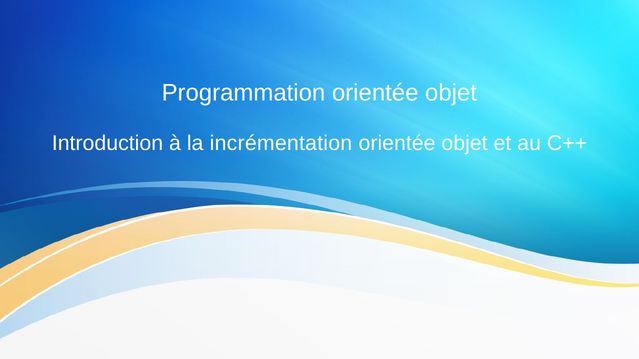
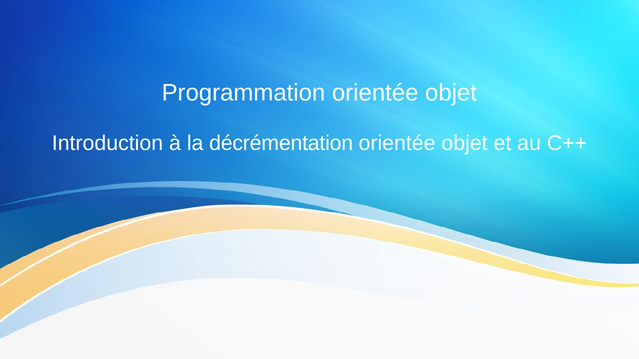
incrémentation: incrémentation -> décrémentation
